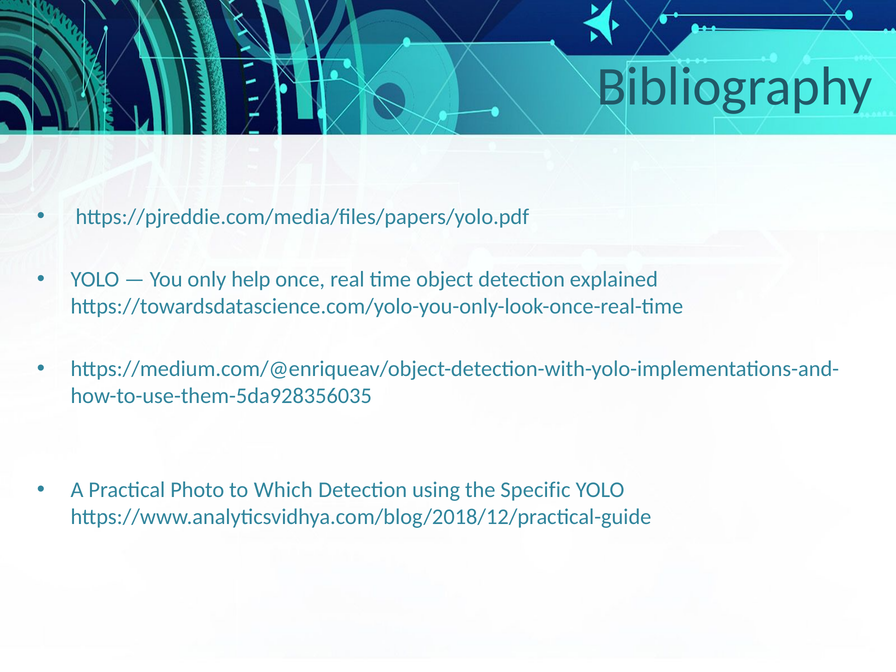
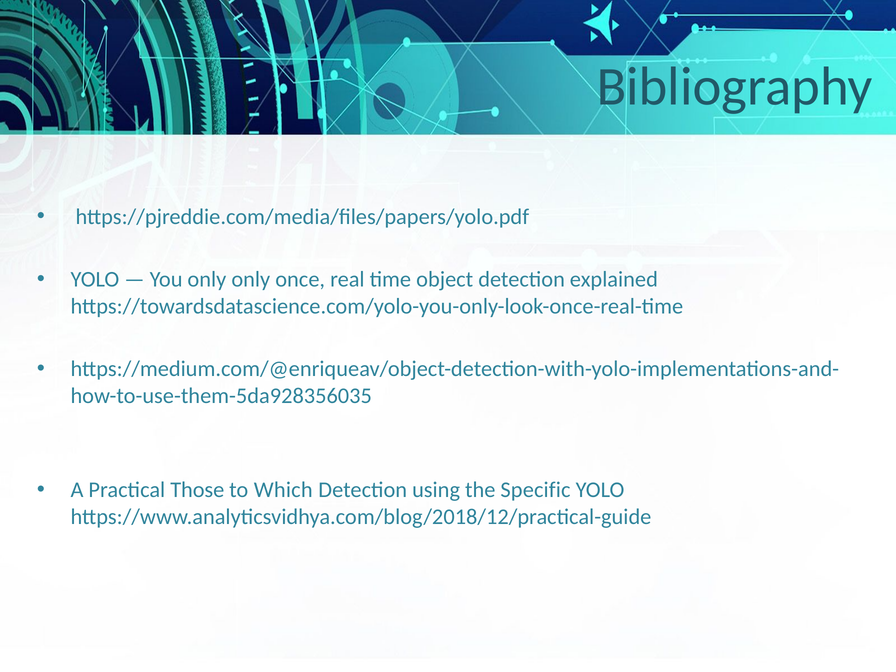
only help: help -> only
Photo: Photo -> Those
